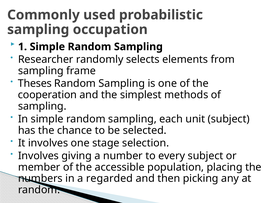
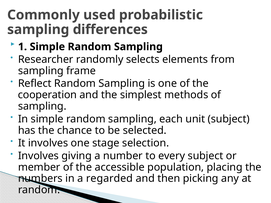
occupation: occupation -> differences
Theses: Theses -> Reflect
